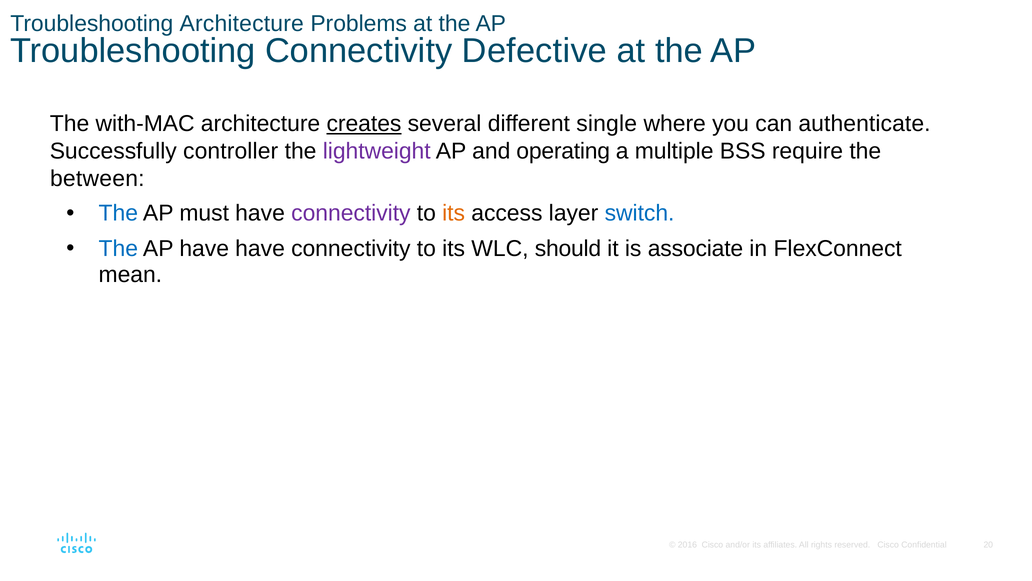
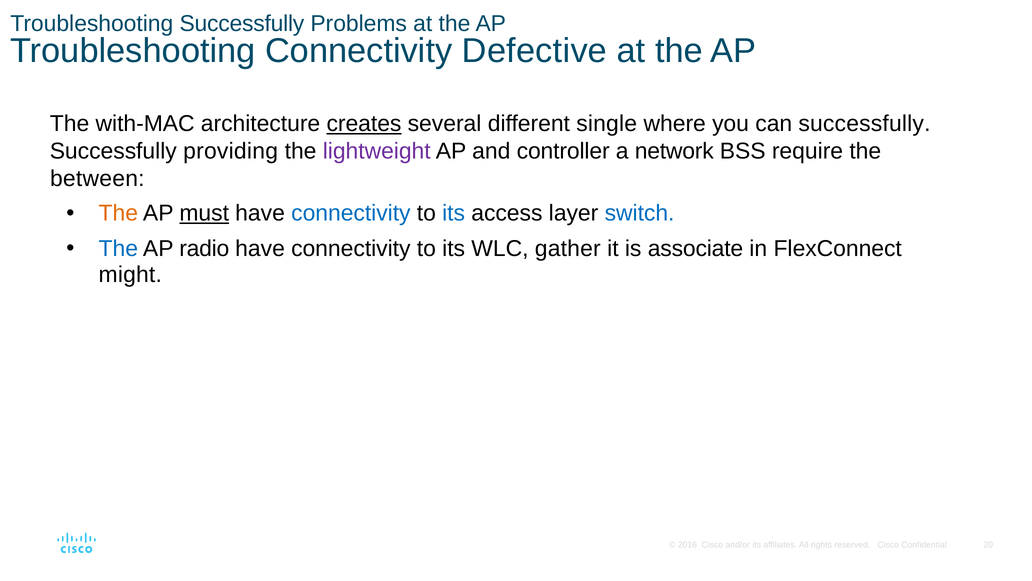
Troubleshooting Architecture: Architecture -> Successfully
can authenticate: authenticate -> successfully
controller: controller -> providing
operating: operating -> controller
multiple: multiple -> network
The at (118, 213) colour: blue -> orange
must underline: none -> present
connectivity at (351, 213) colour: purple -> blue
its at (454, 213) colour: orange -> blue
AP have: have -> radio
should: should -> gather
mean: mean -> might
